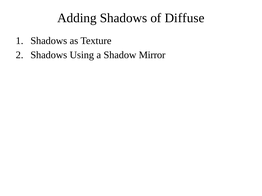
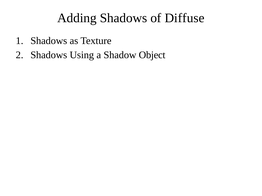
Mirror: Mirror -> Object
